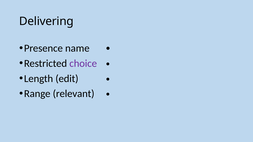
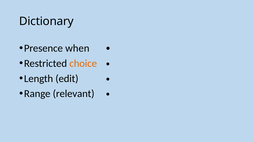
Delivering: Delivering -> Dictionary
name: name -> when
choice colour: purple -> orange
